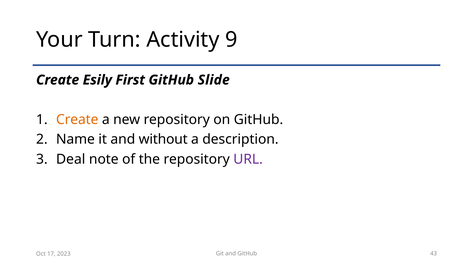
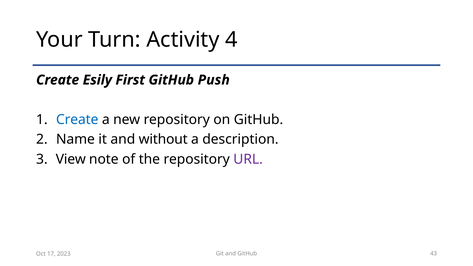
9: 9 -> 4
Slide: Slide -> Push
Create at (77, 120) colour: orange -> blue
Deal: Deal -> View
